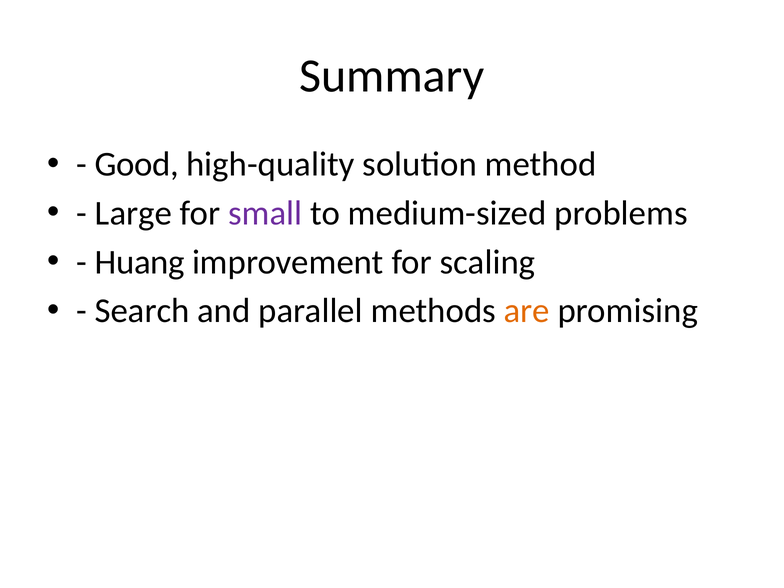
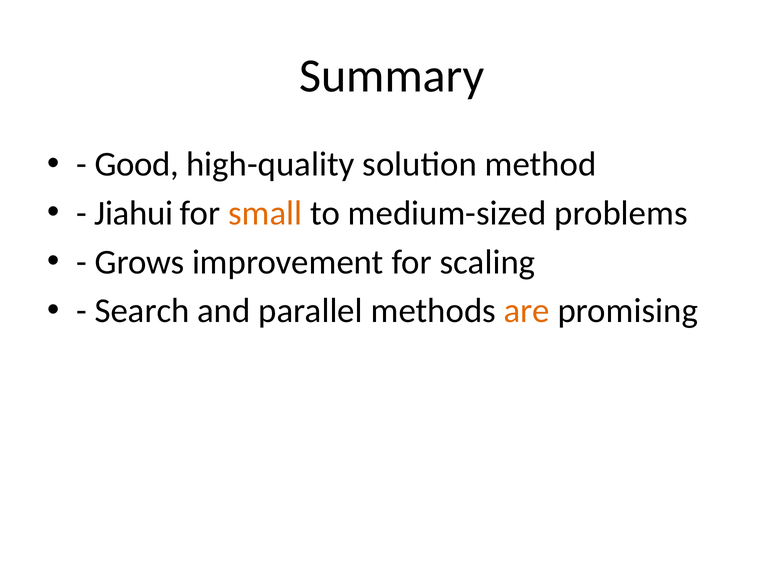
Large: Large -> Jiahui
small colour: purple -> orange
Huang: Huang -> Grows
